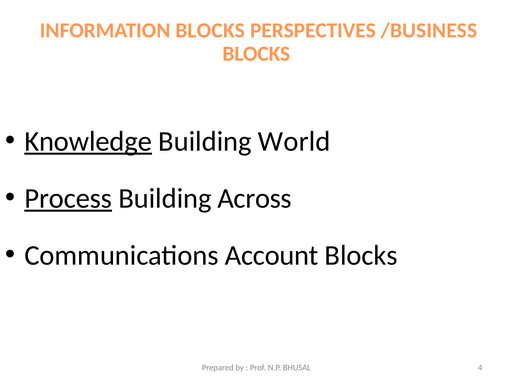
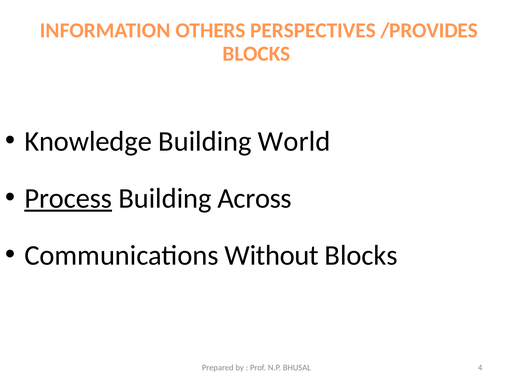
INFORMATION BLOCKS: BLOCKS -> OTHERS
/BUSINESS: /BUSINESS -> /PROVIDES
Knowledge underline: present -> none
Account: Account -> Without
